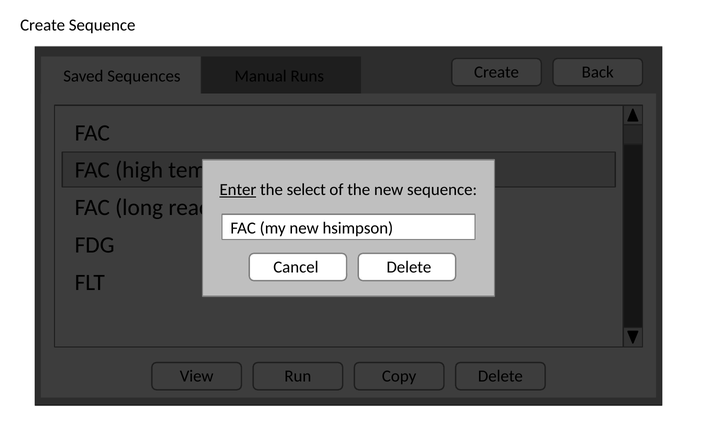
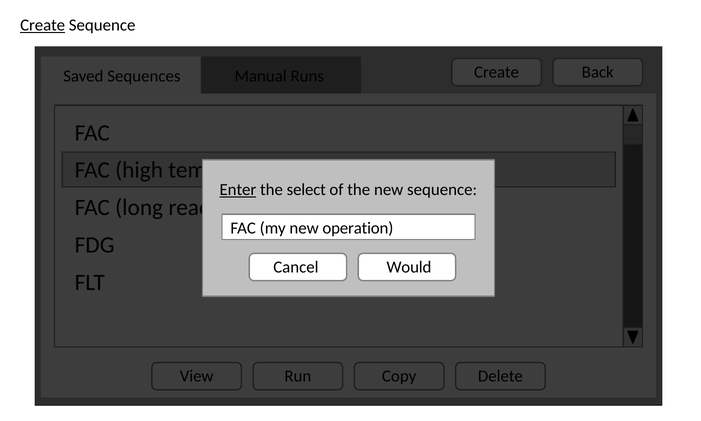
Create at (43, 25) underline: none -> present
hsimpson: hsimpson -> operation
Delete at (409, 267): Delete -> Would
